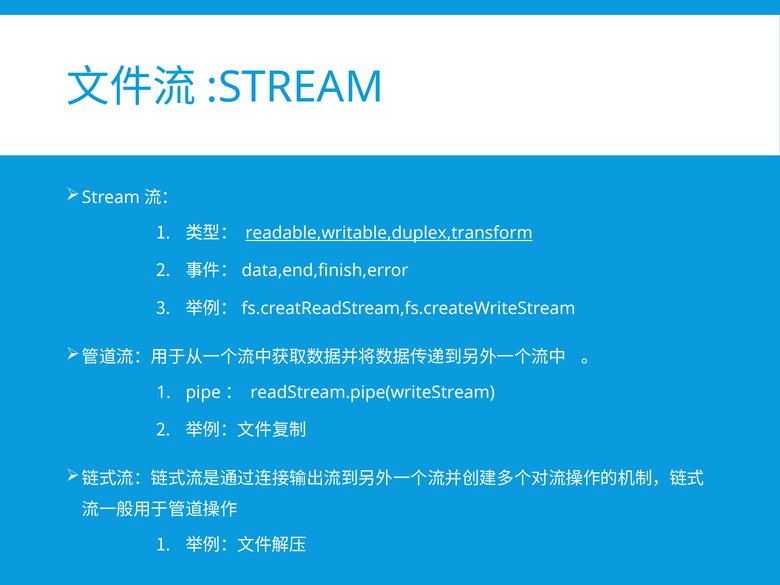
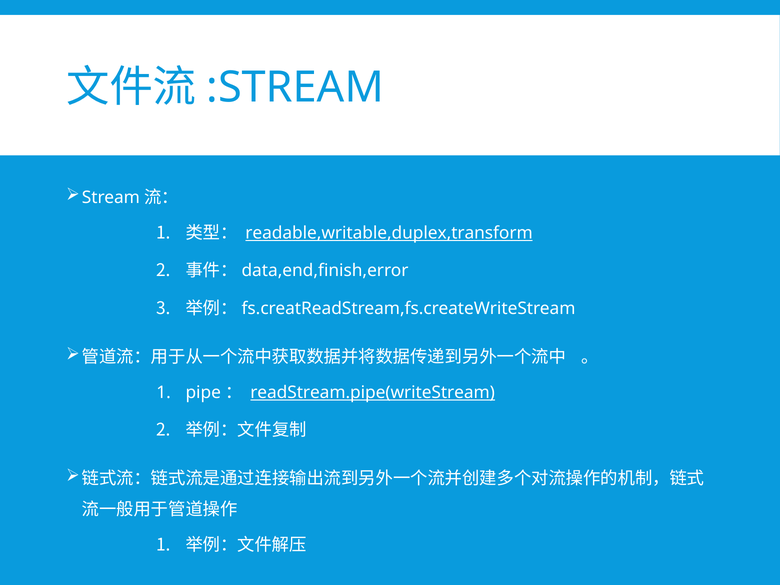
readStream.pipe(writeStream underline: none -> present
